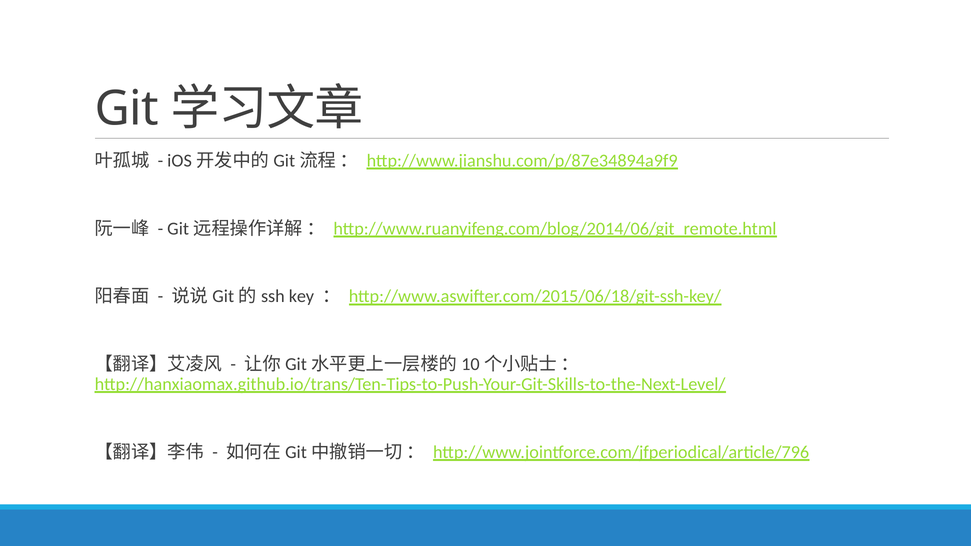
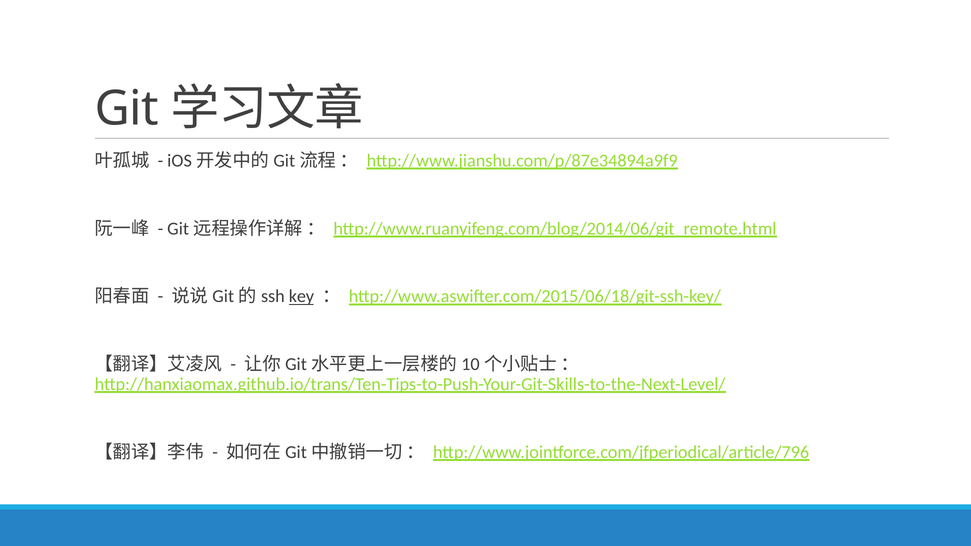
key underline: none -> present
